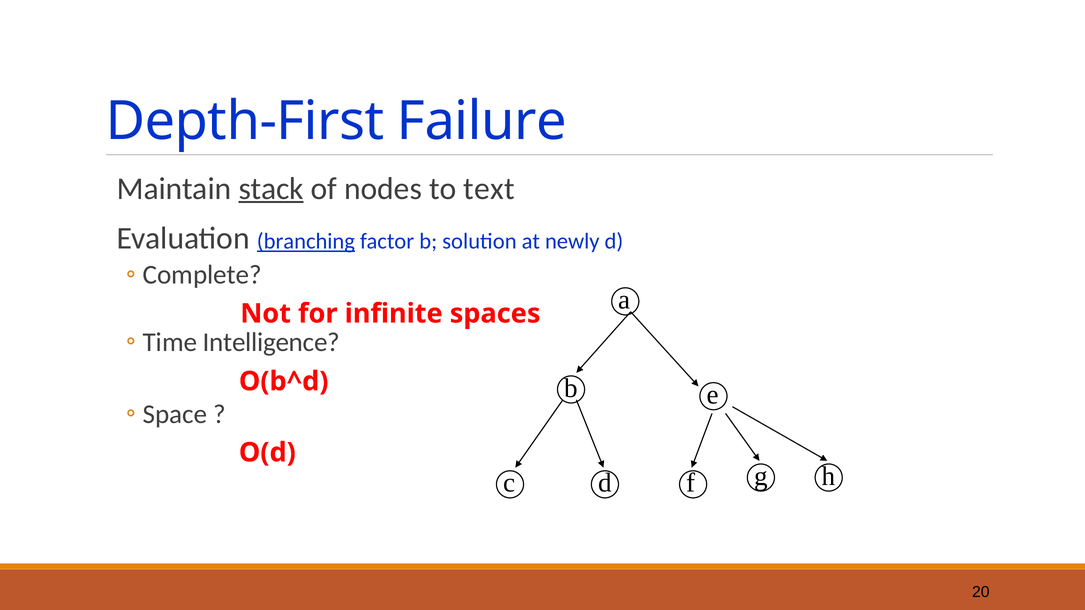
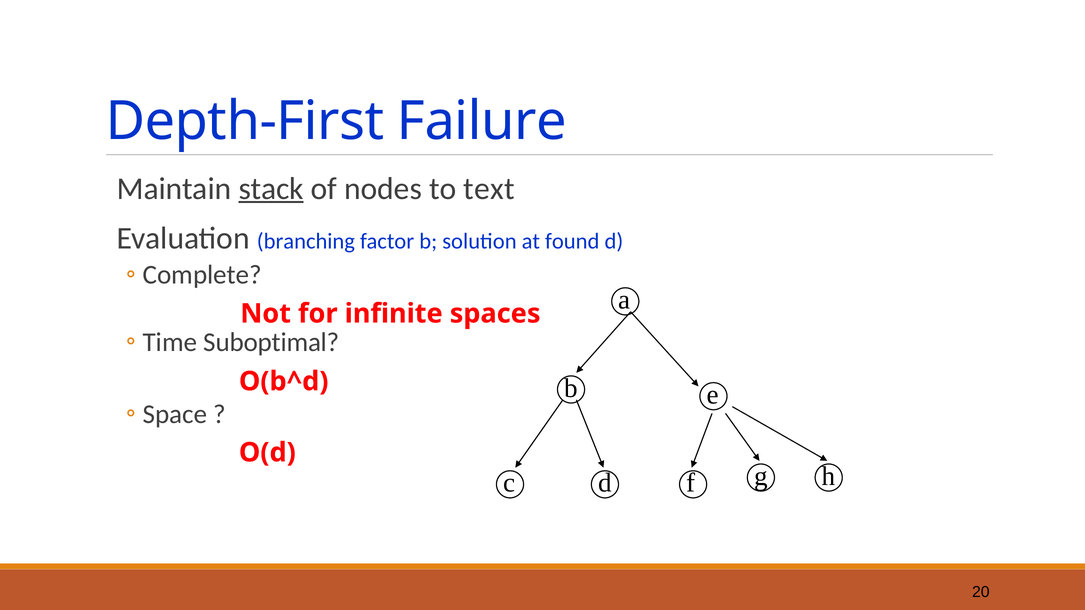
branching underline: present -> none
newly: newly -> found
Intelligence: Intelligence -> Suboptimal
